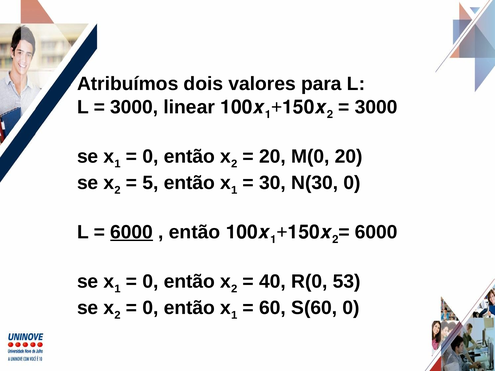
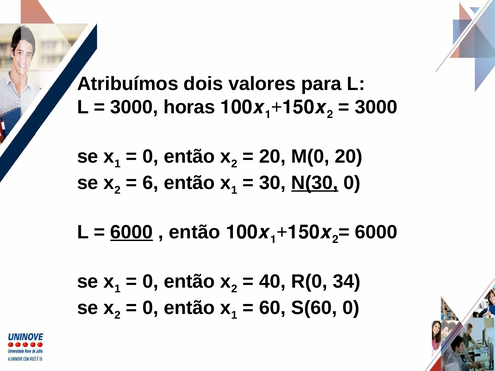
linear: linear -> horas
5: 5 -> 6
N(30 underline: none -> present
53: 53 -> 34
